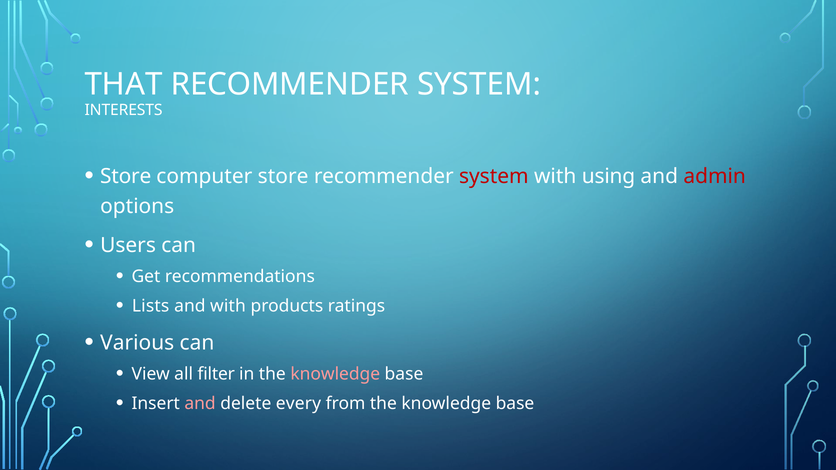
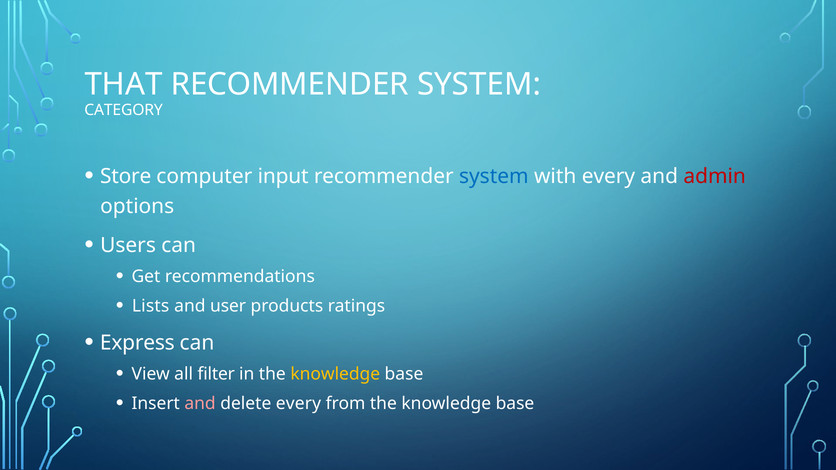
INTERESTS: INTERESTS -> CATEGORY
computer store: store -> input
system at (494, 176) colour: red -> blue
with using: using -> every
and with: with -> user
Various: Various -> Express
knowledge at (335, 374) colour: pink -> yellow
